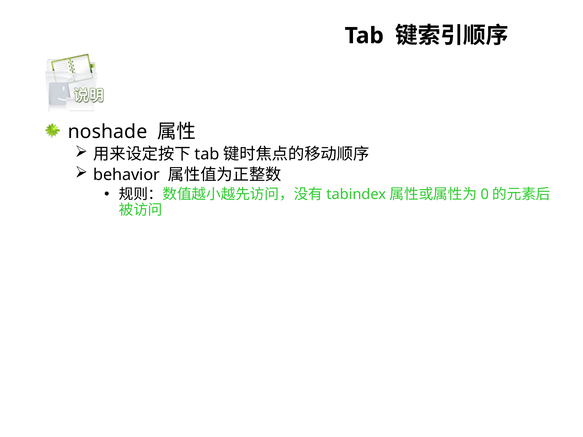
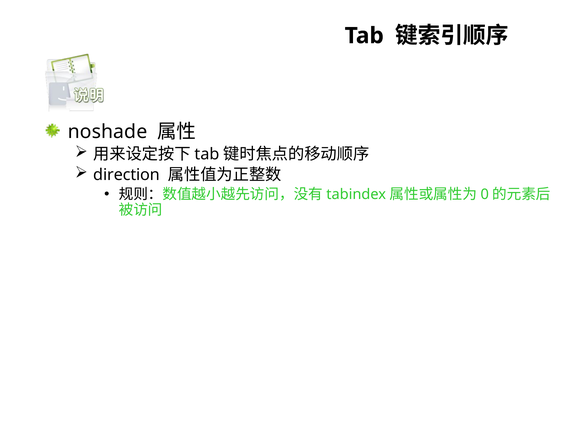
behavior: behavior -> direction
